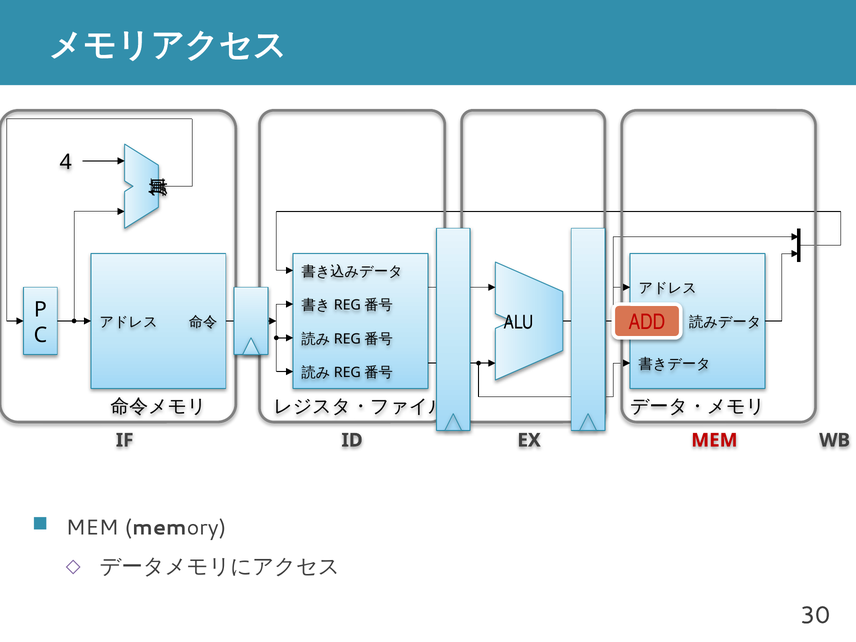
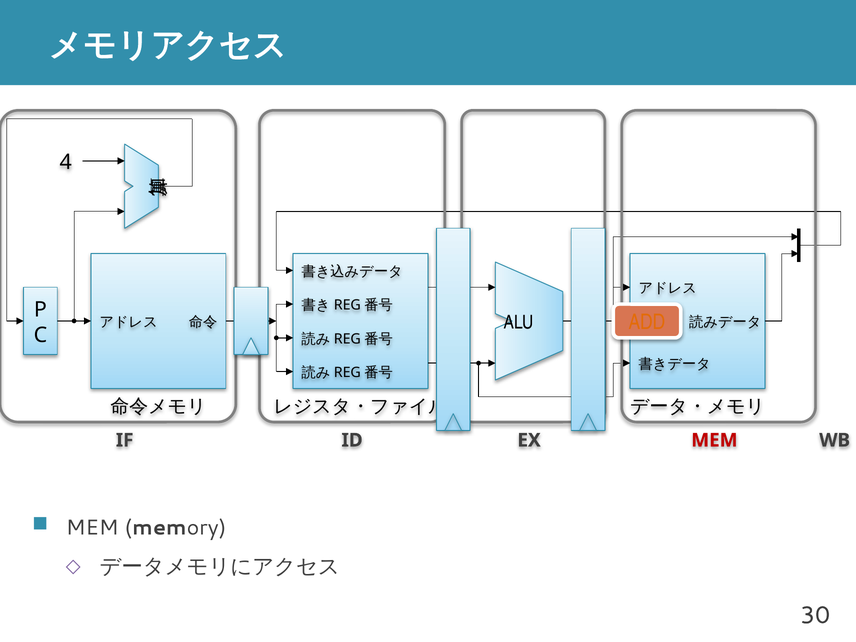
ADD colour: red -> orange
